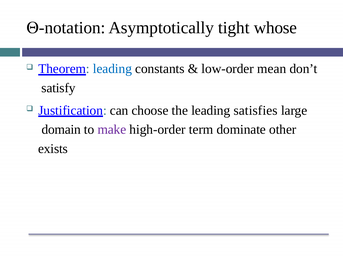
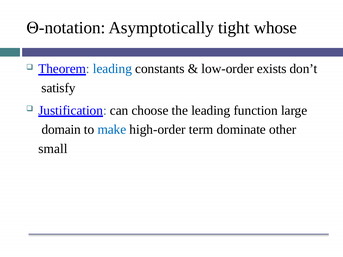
mean: mean -> exists
satisfies: satisfies -> function
make colour: purple -> blue
exists: exists -> small
